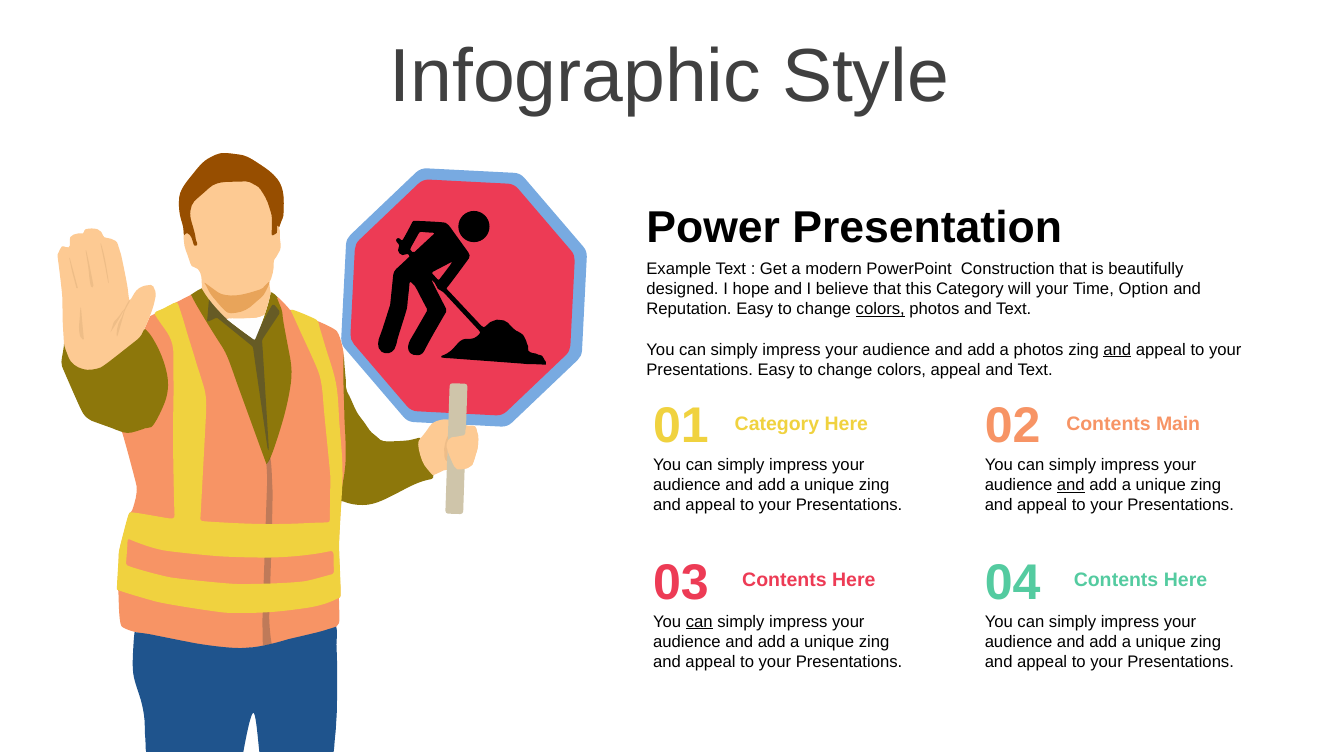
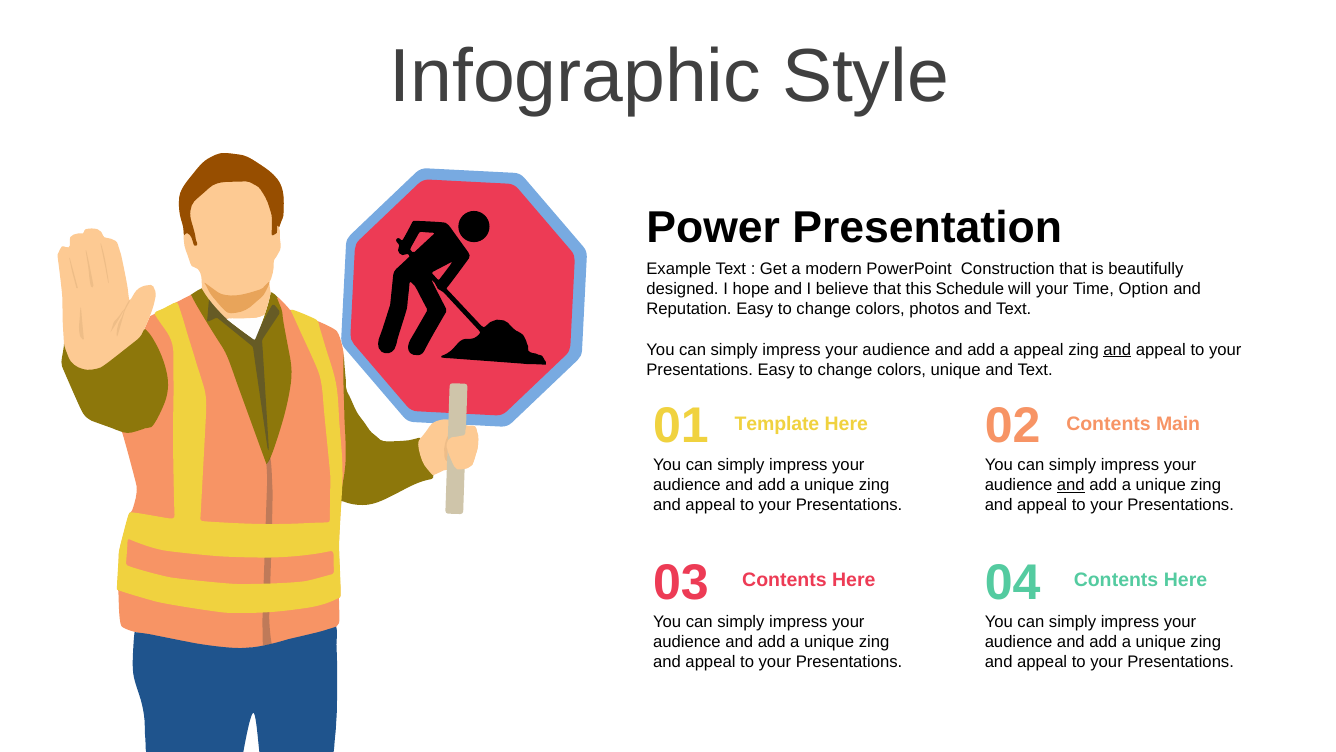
this Category: Category -> Schedule
colors at (880, 309) underline: present -> none
a photos: photos -> appeal
colors appeal: appeal -> unique
Category at (777, 424): Category -> Template
can at (699, 621) underline: present -> none
